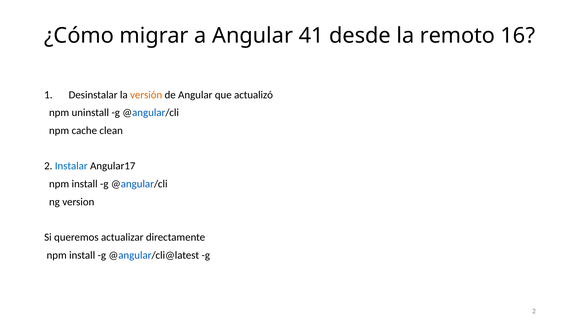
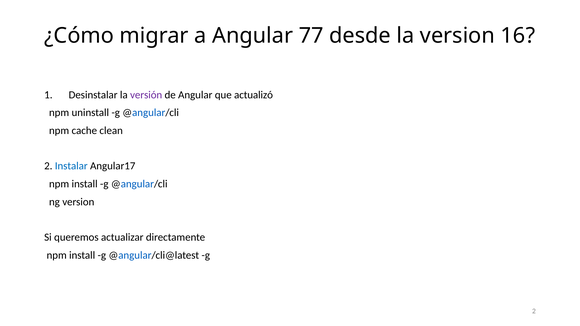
41: 41 -> 77
la remoto: remoto -> version
versión colour: orange -> purple
